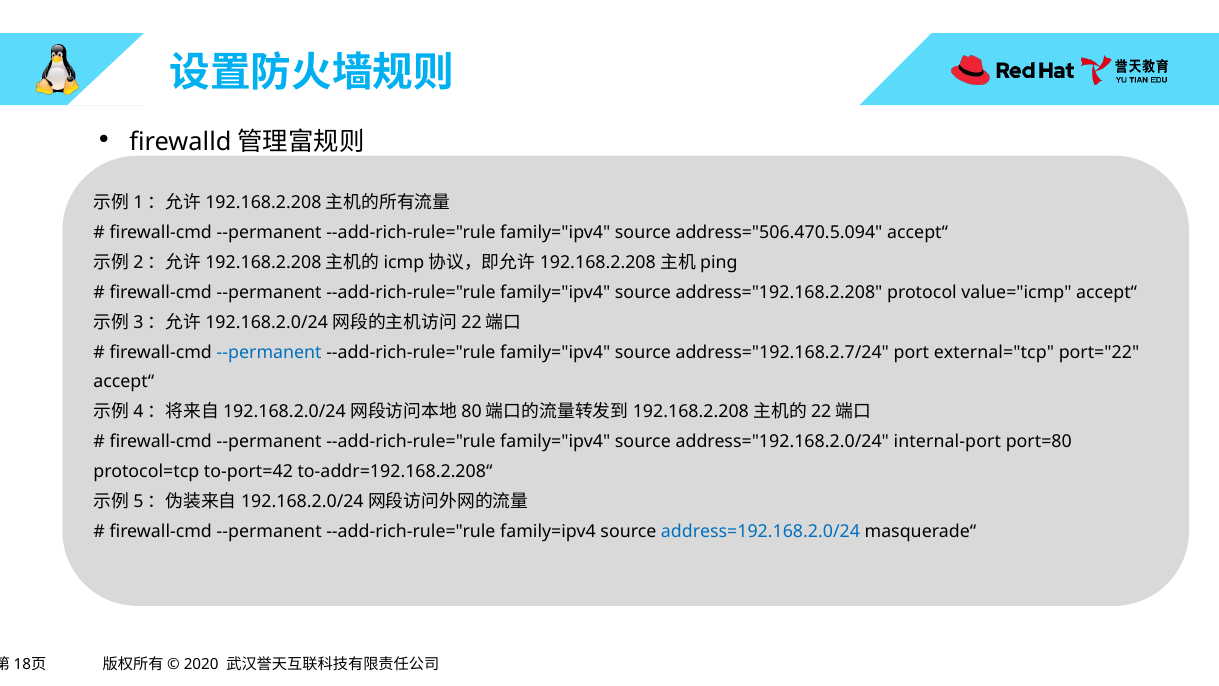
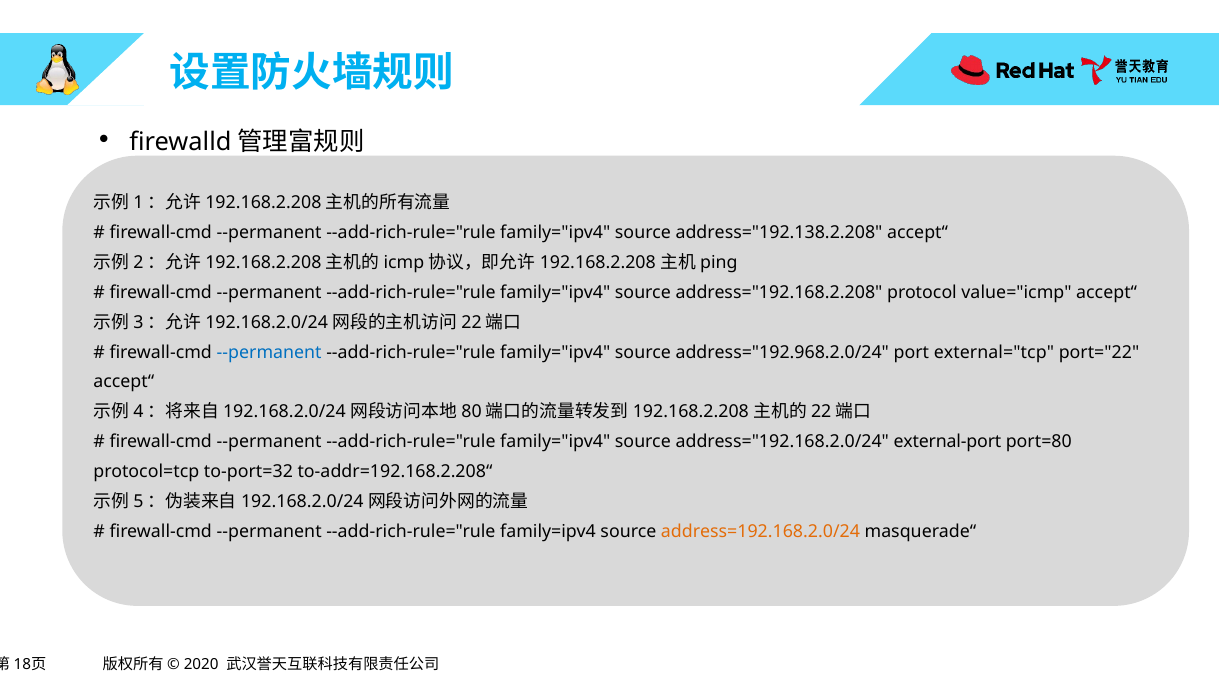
address="506.470.5.094: address="506.470.5.094 -> address="192.138.2.208
address="192.168.2.7/24: address="192.168.2.7/24 -> address="192.968.2.0/24
internal-port: internal-port -> external-port
to-port=42: to-port=42 -> to-port=32
address=192.168.2.0/24 colour: blue -> orange
